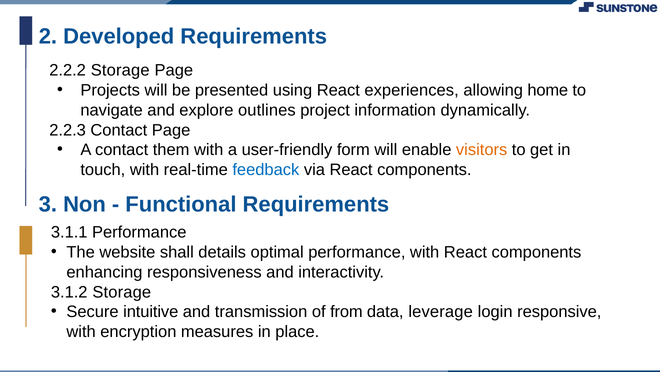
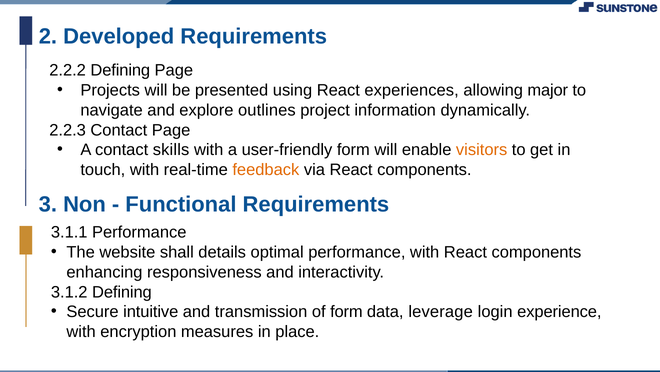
2.2.2 Storage: Storage -> Defining
home: home -> major
them: them -> skills
feedback colour: blue -> orange
3.1.2 Storage: Storage -> Defining
of from: from -> form
responsive: responsive -> experience
